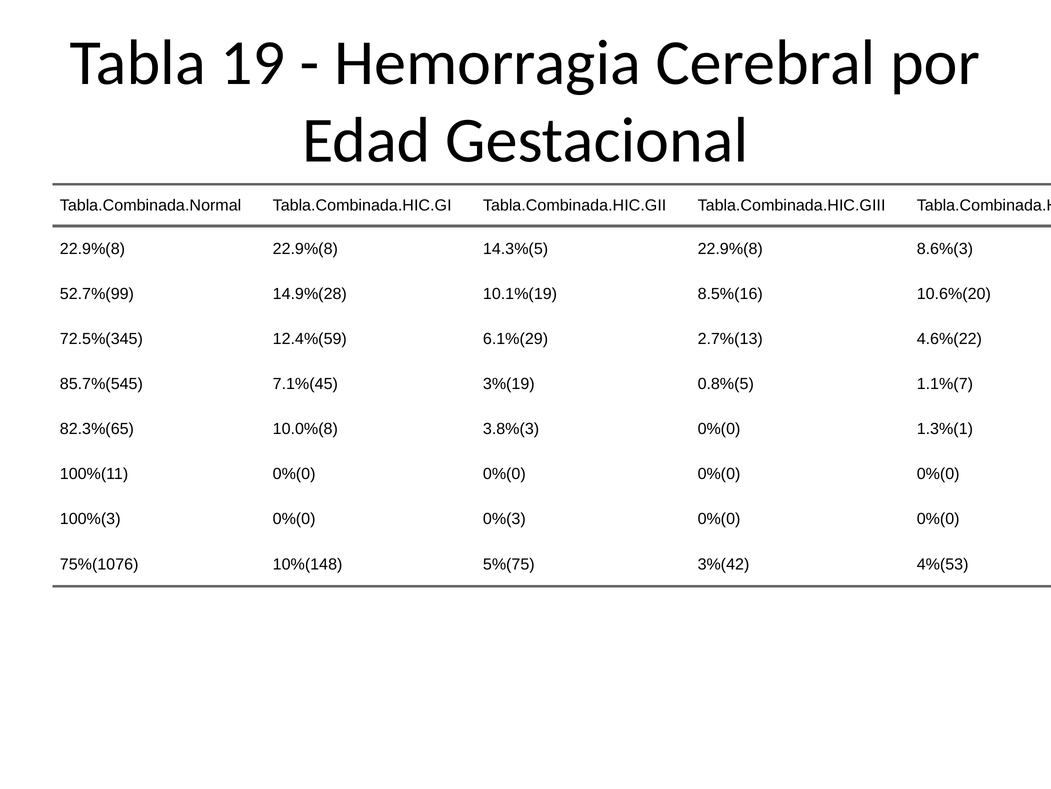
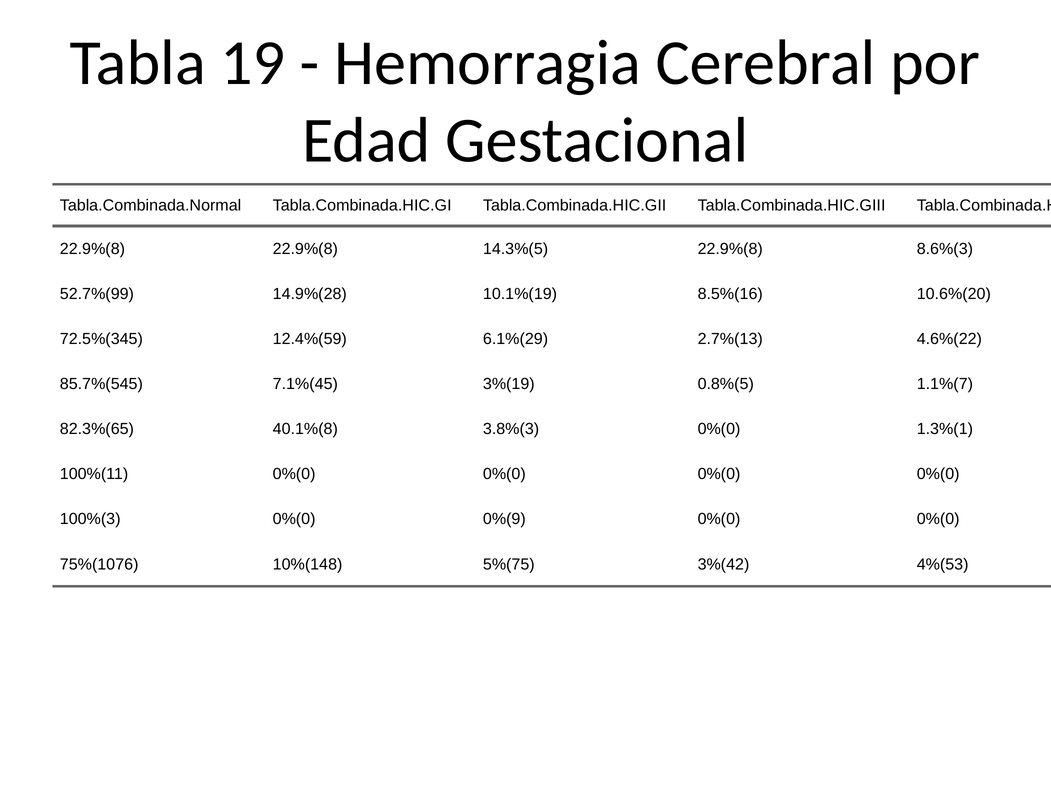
10.0%(8: 10.0%(8 -> 40.1%(8
100%(3 0%(0 0%(3: 0%(3 -> 0%(9
